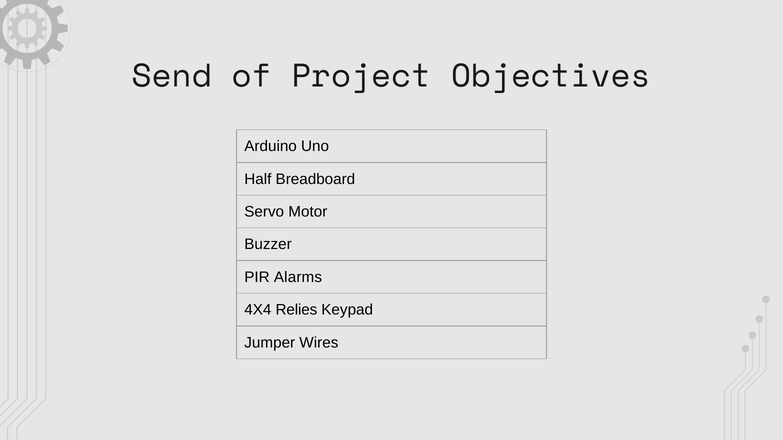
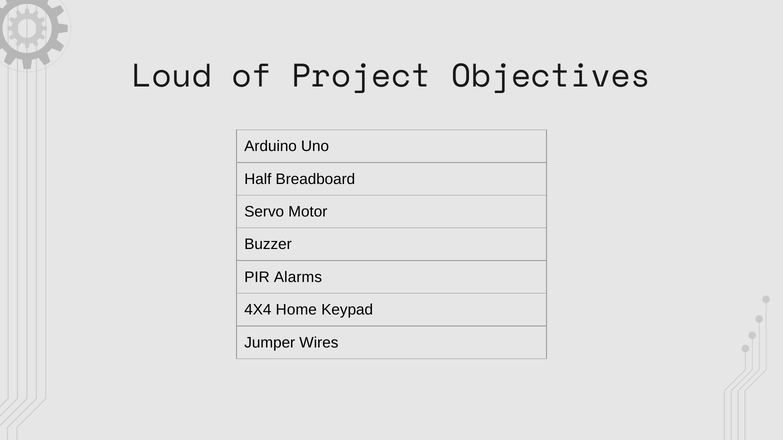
Send: Send -> Loud
Relies: Relies -> Home
